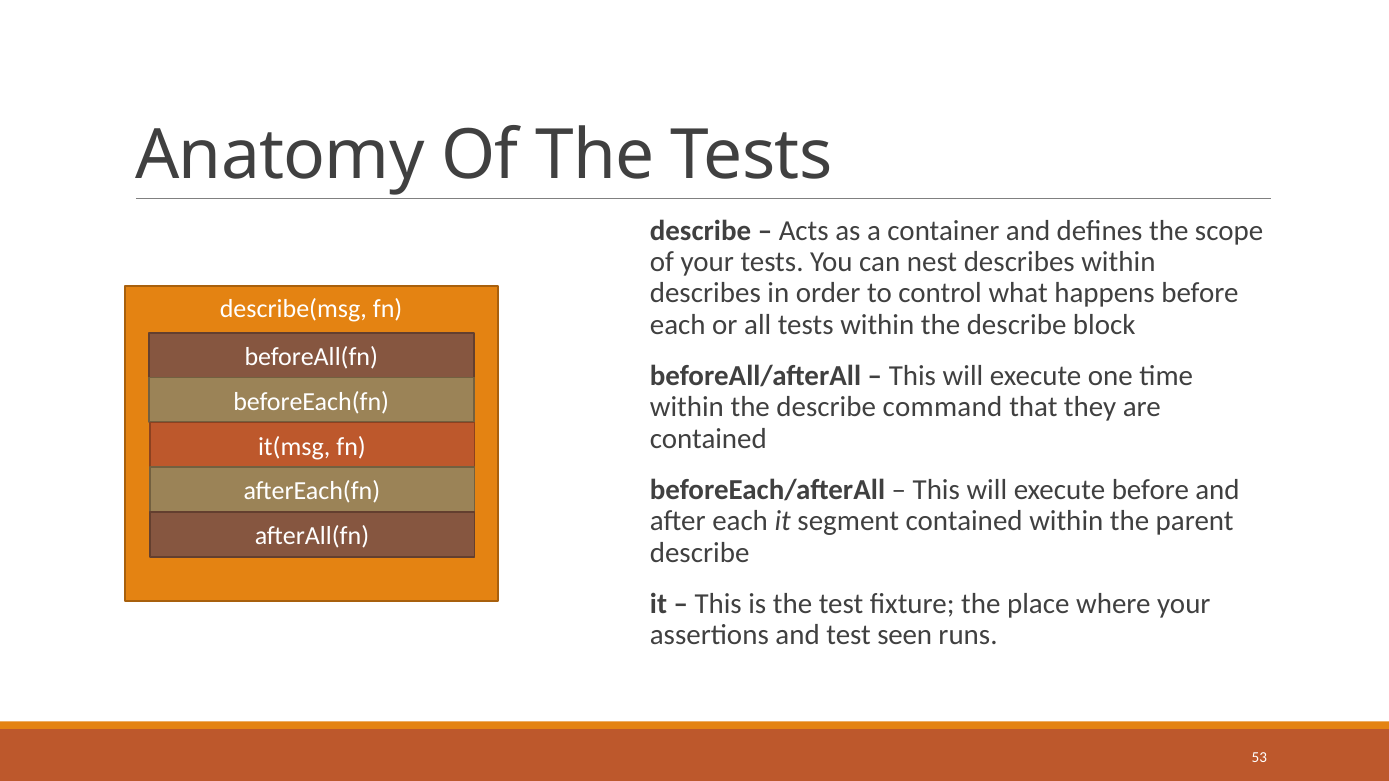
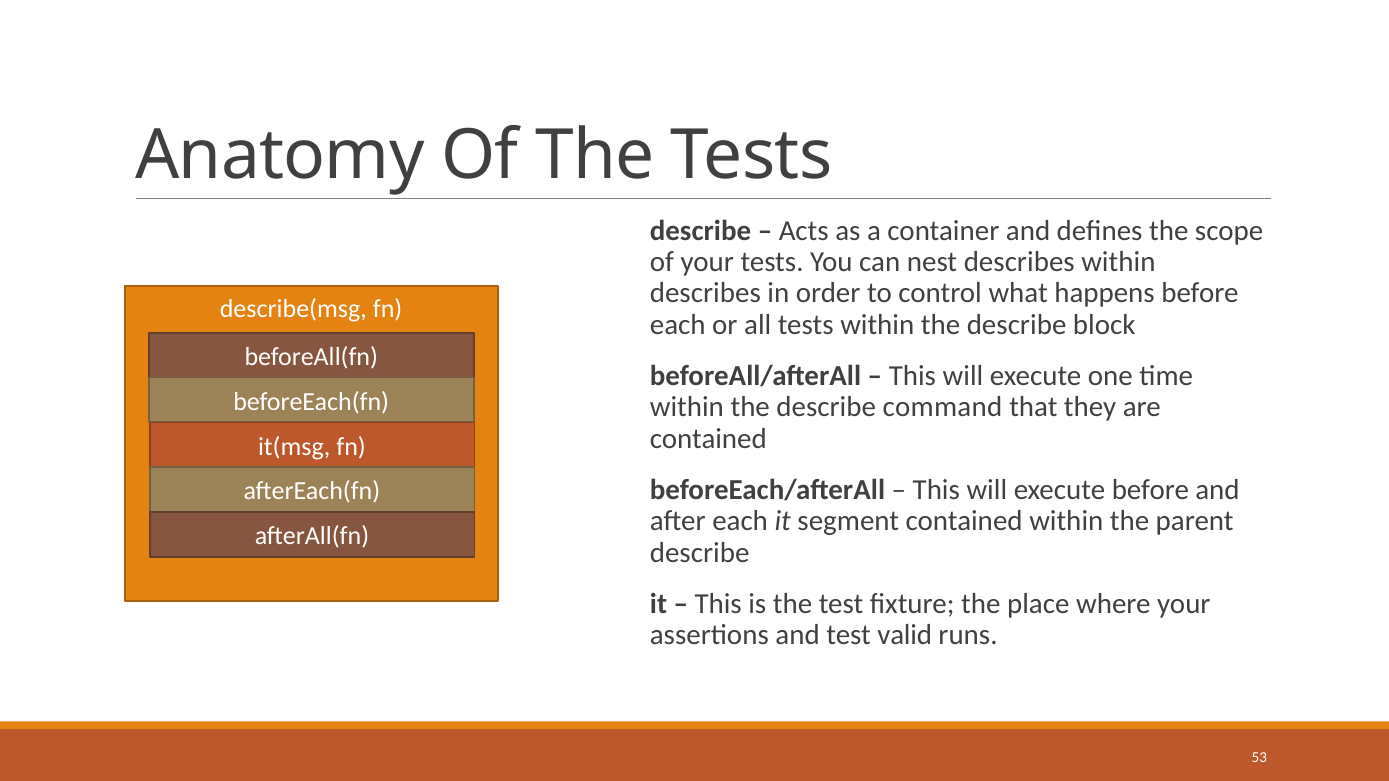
seen: seen -> valid
